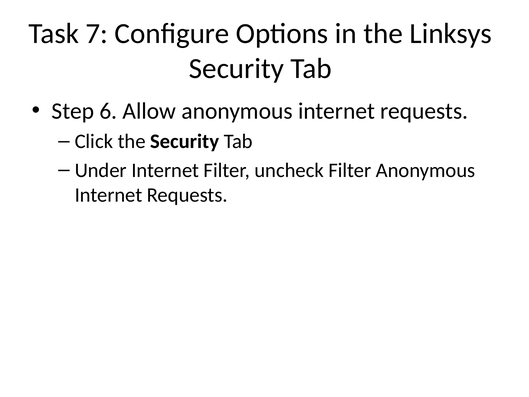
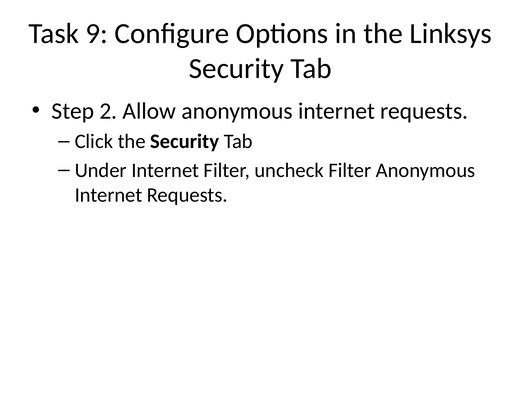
7: 7 -> 9
6: 6 -> 2
